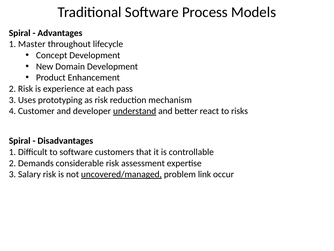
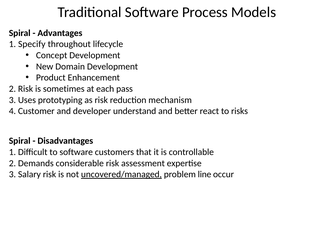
Master: Master -> Specify
experience: experience -> sometimes
understand underline: present -> none
link: link -> line
